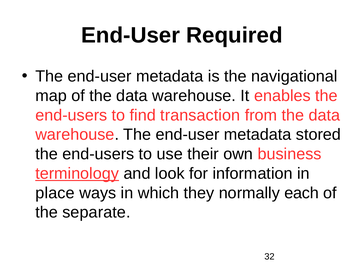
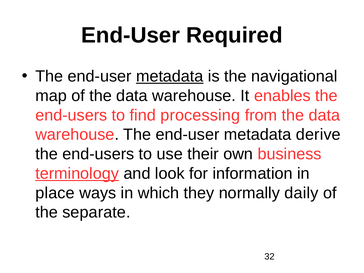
metadata at (170, 76) underline: none -> present
transaction: transaction -> processing
stored: stored -> derive
each: each -> daily
